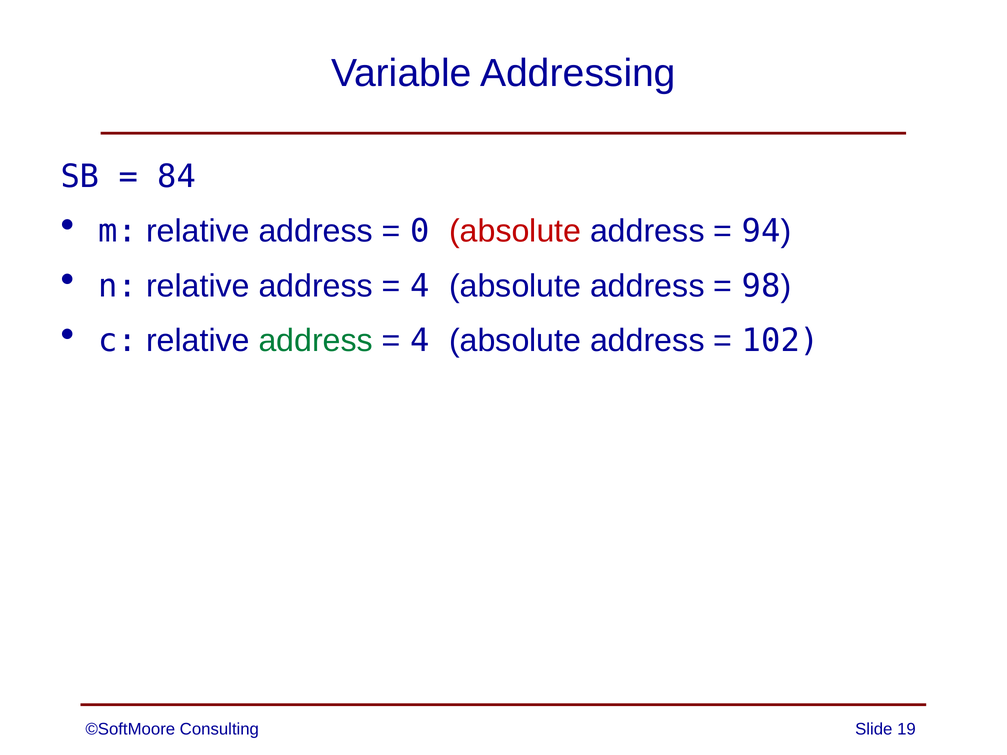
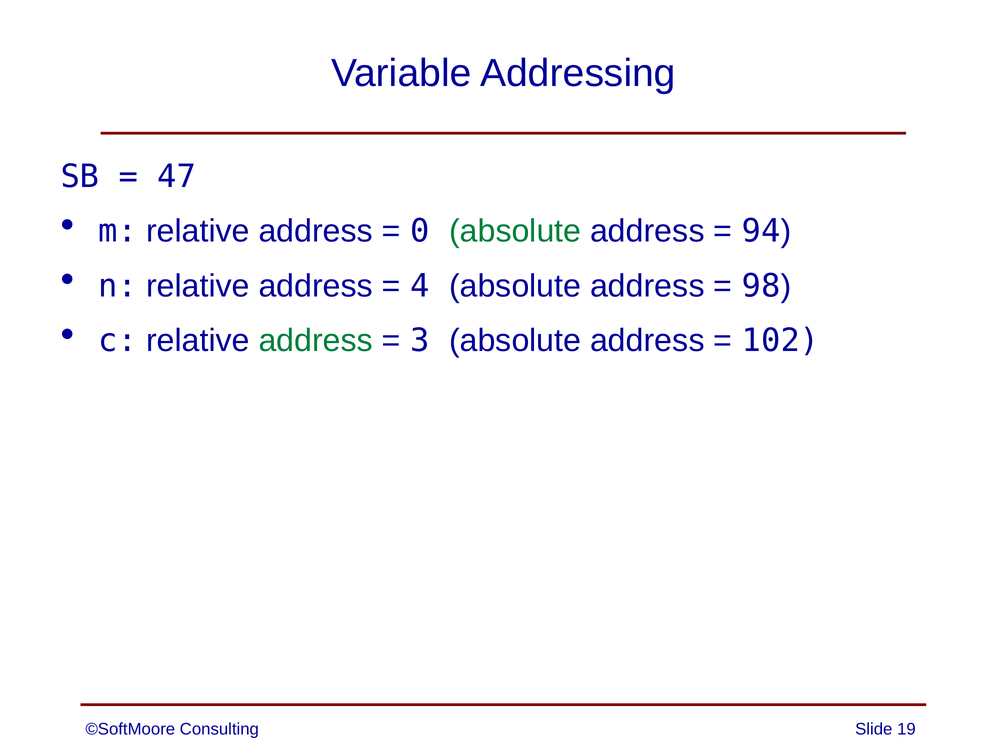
84: 84 -> 47
absolute at (515, 231) colour: red -> green
4 at (420, 341): 4 -> 3
